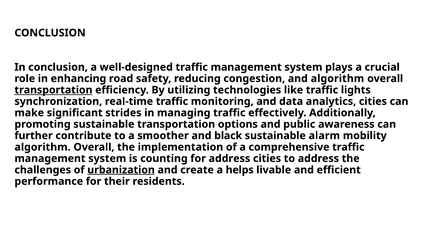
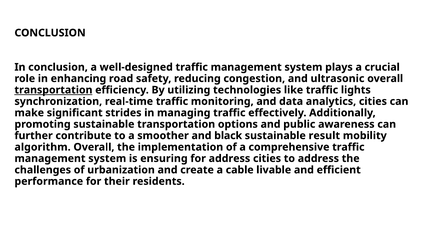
and algorithm: algorithm -> ultrasonic
alarm: alarm -> result
counting: counting -> ensuring
urbanization underline: present -> none
helps: helps -> cable
